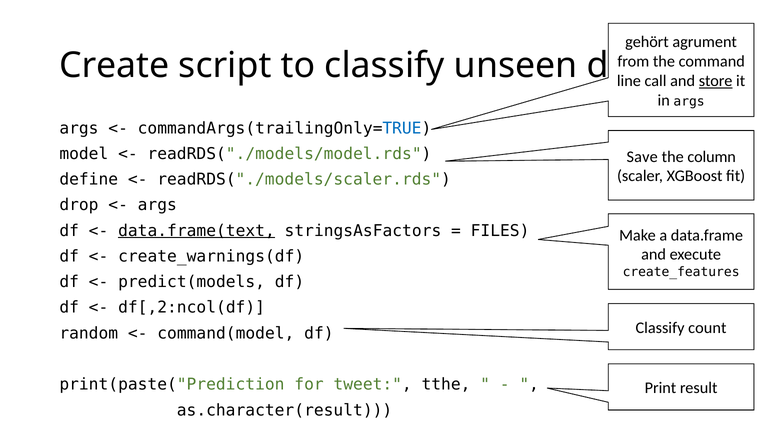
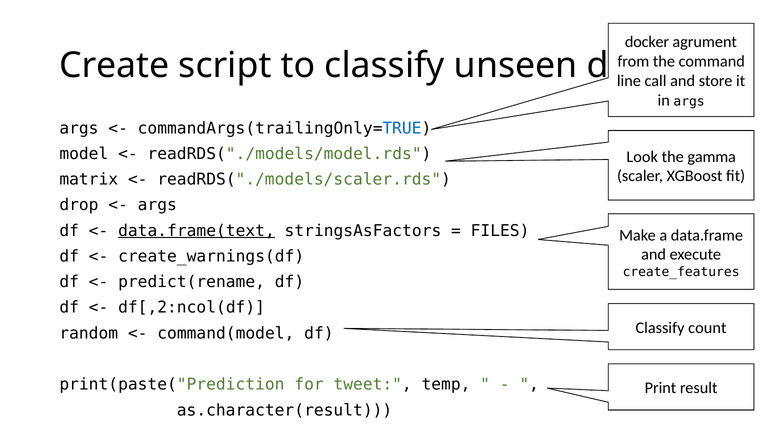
gehört: gehört -> docker
store underline: present -> none
Save: Save -> Look
column: column -> gamma
define: define -> matrix
predict(models: predict(models -> predict(rename
tthe: tthe -> temp
